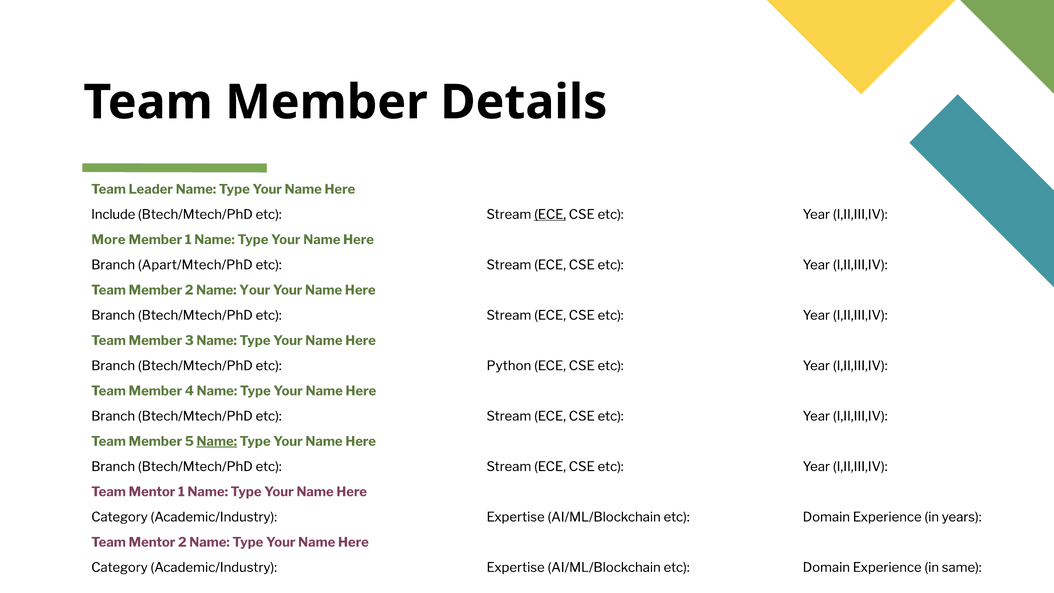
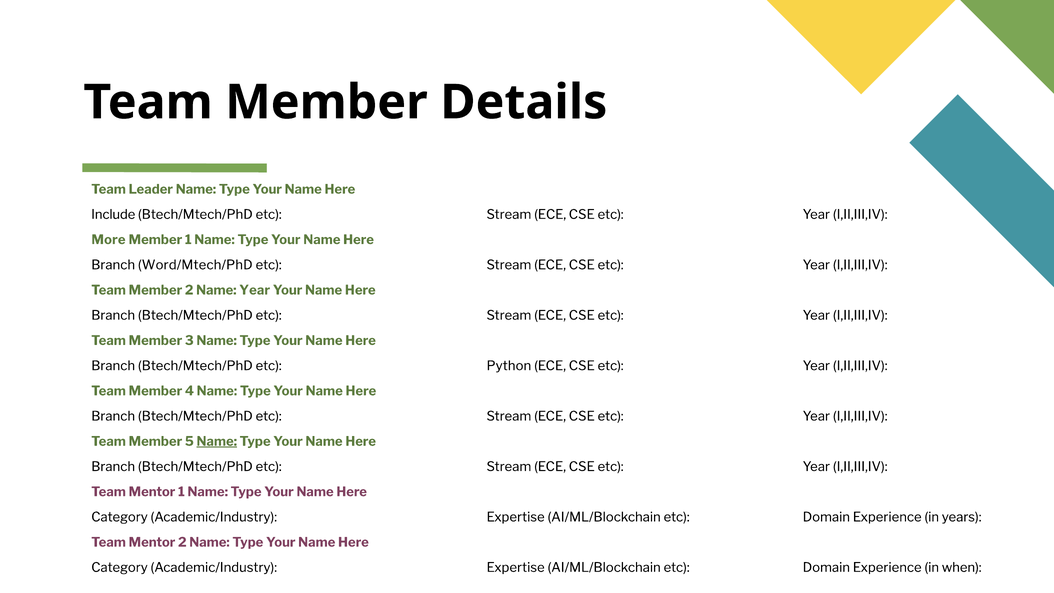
ECE at (550, 214) underline: present -> none
Apart/Mtech/PhD: Apart/Mtech/PhD -> Word/Mtech/PhD
Name Your: Your -> Year
same: same -> when
